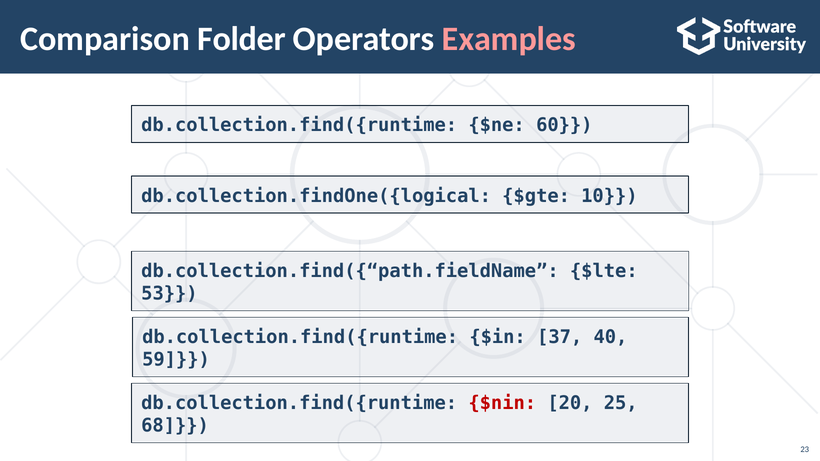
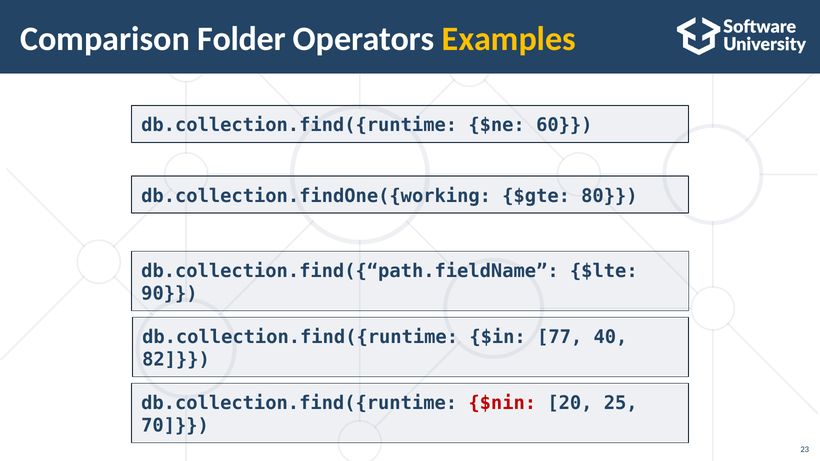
Examples colour: pink -> yellow
db.collection.findOne({logical: db.collection.findOne({logical -> db.collection.findOne({working
10: 10 -> 80
53: 53 -> 90
37: 37 -> 77
59: 59 -> 82
68: 68 -> 70
